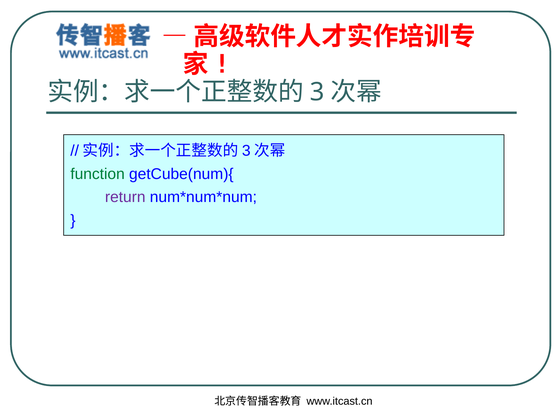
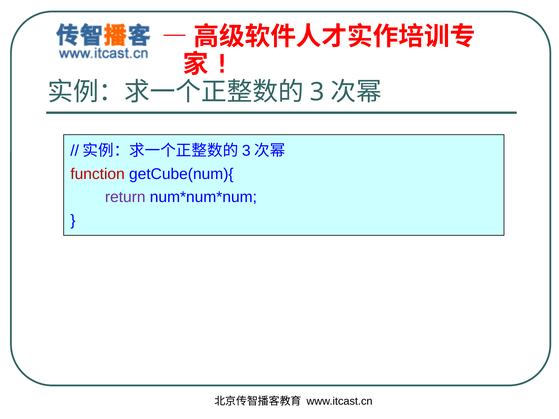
function colour: green -> red
